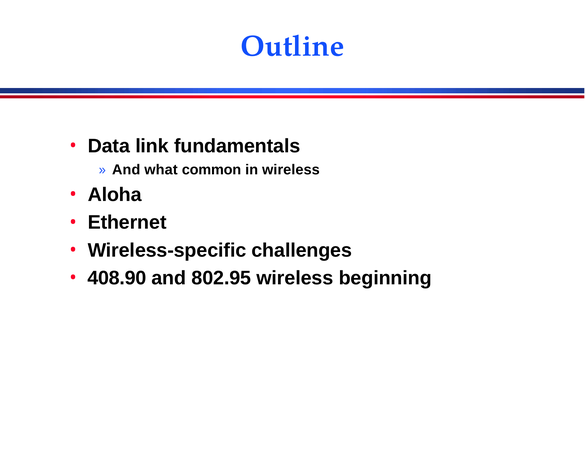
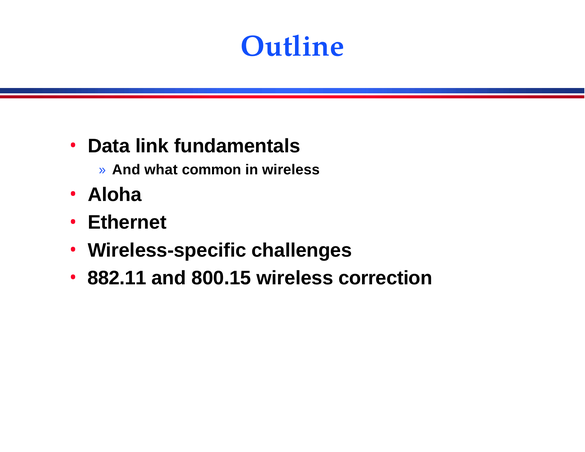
408.90: 408.90 -> 882.11
802.95: 802.95 -> 800.15
beginning: beginning -> correction
